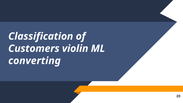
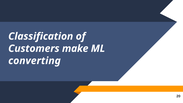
violin: violin -> make
